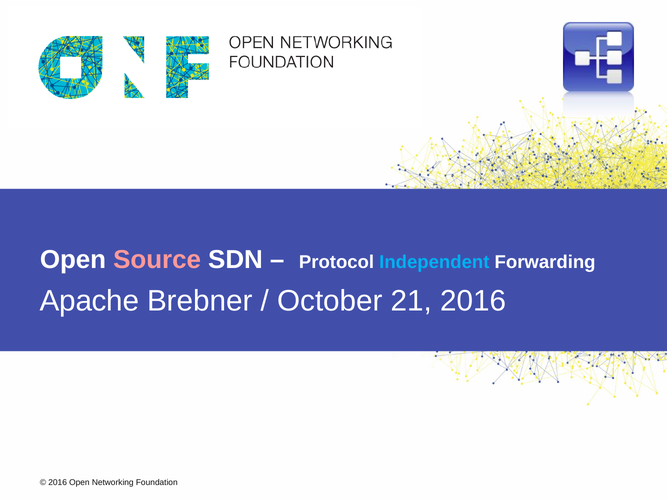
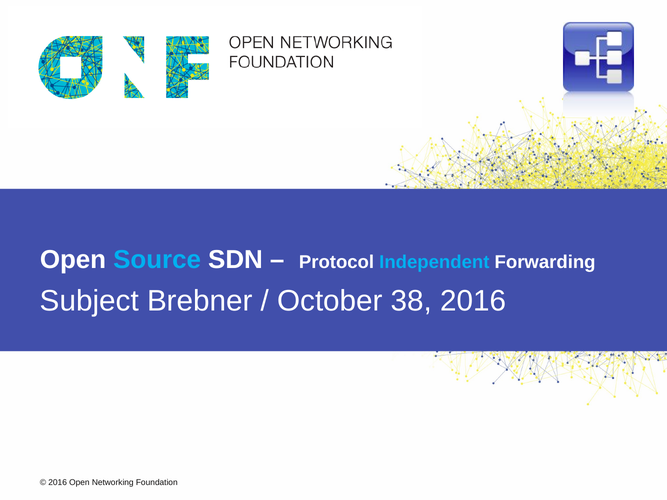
Source colour: pink -> light blue
Apache: Apache -> Subject
21: 21 -> 38
